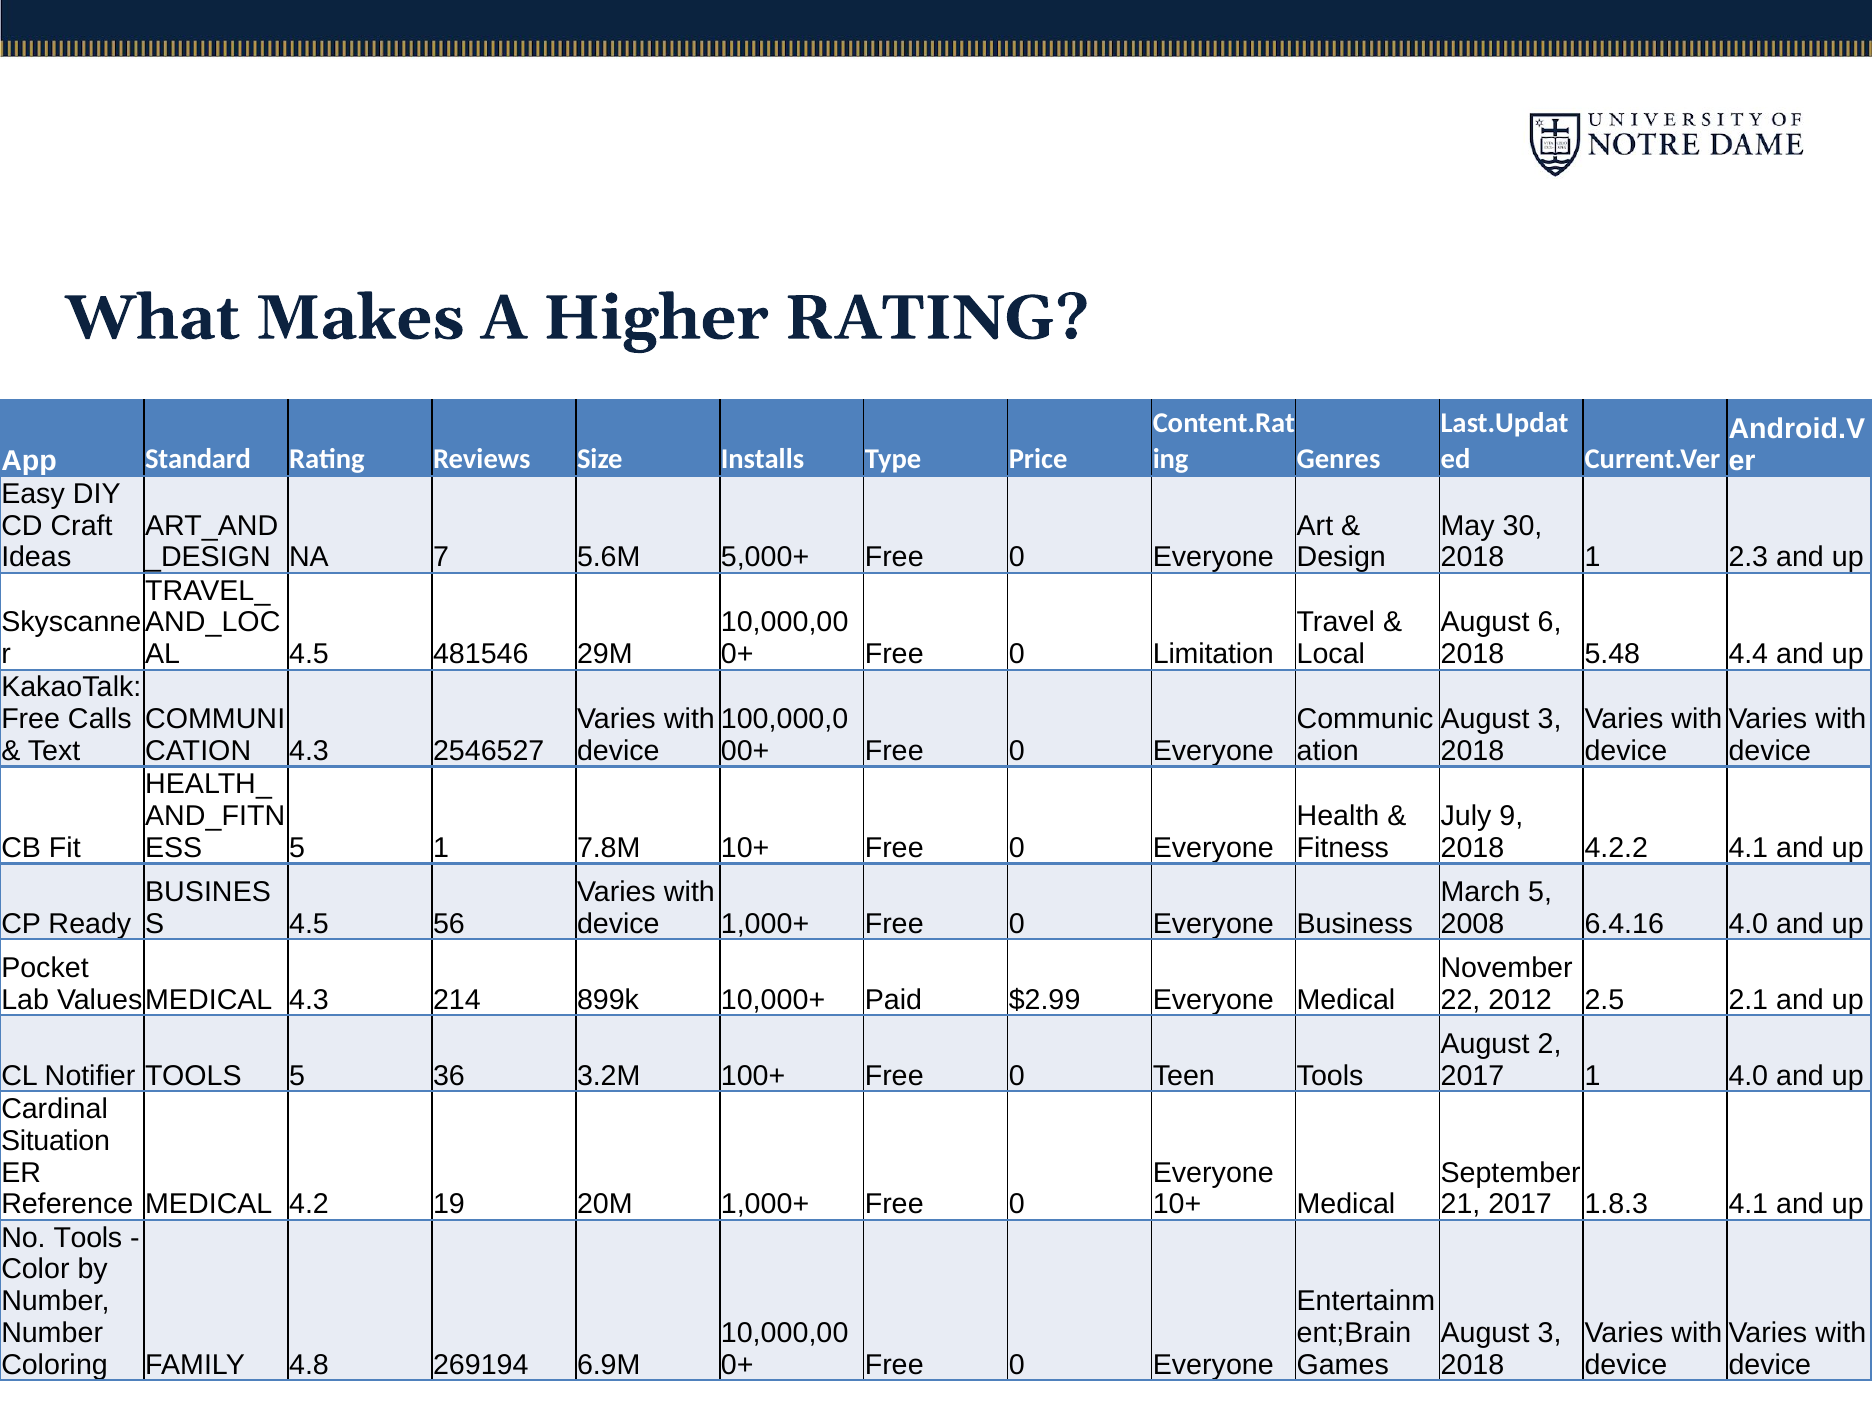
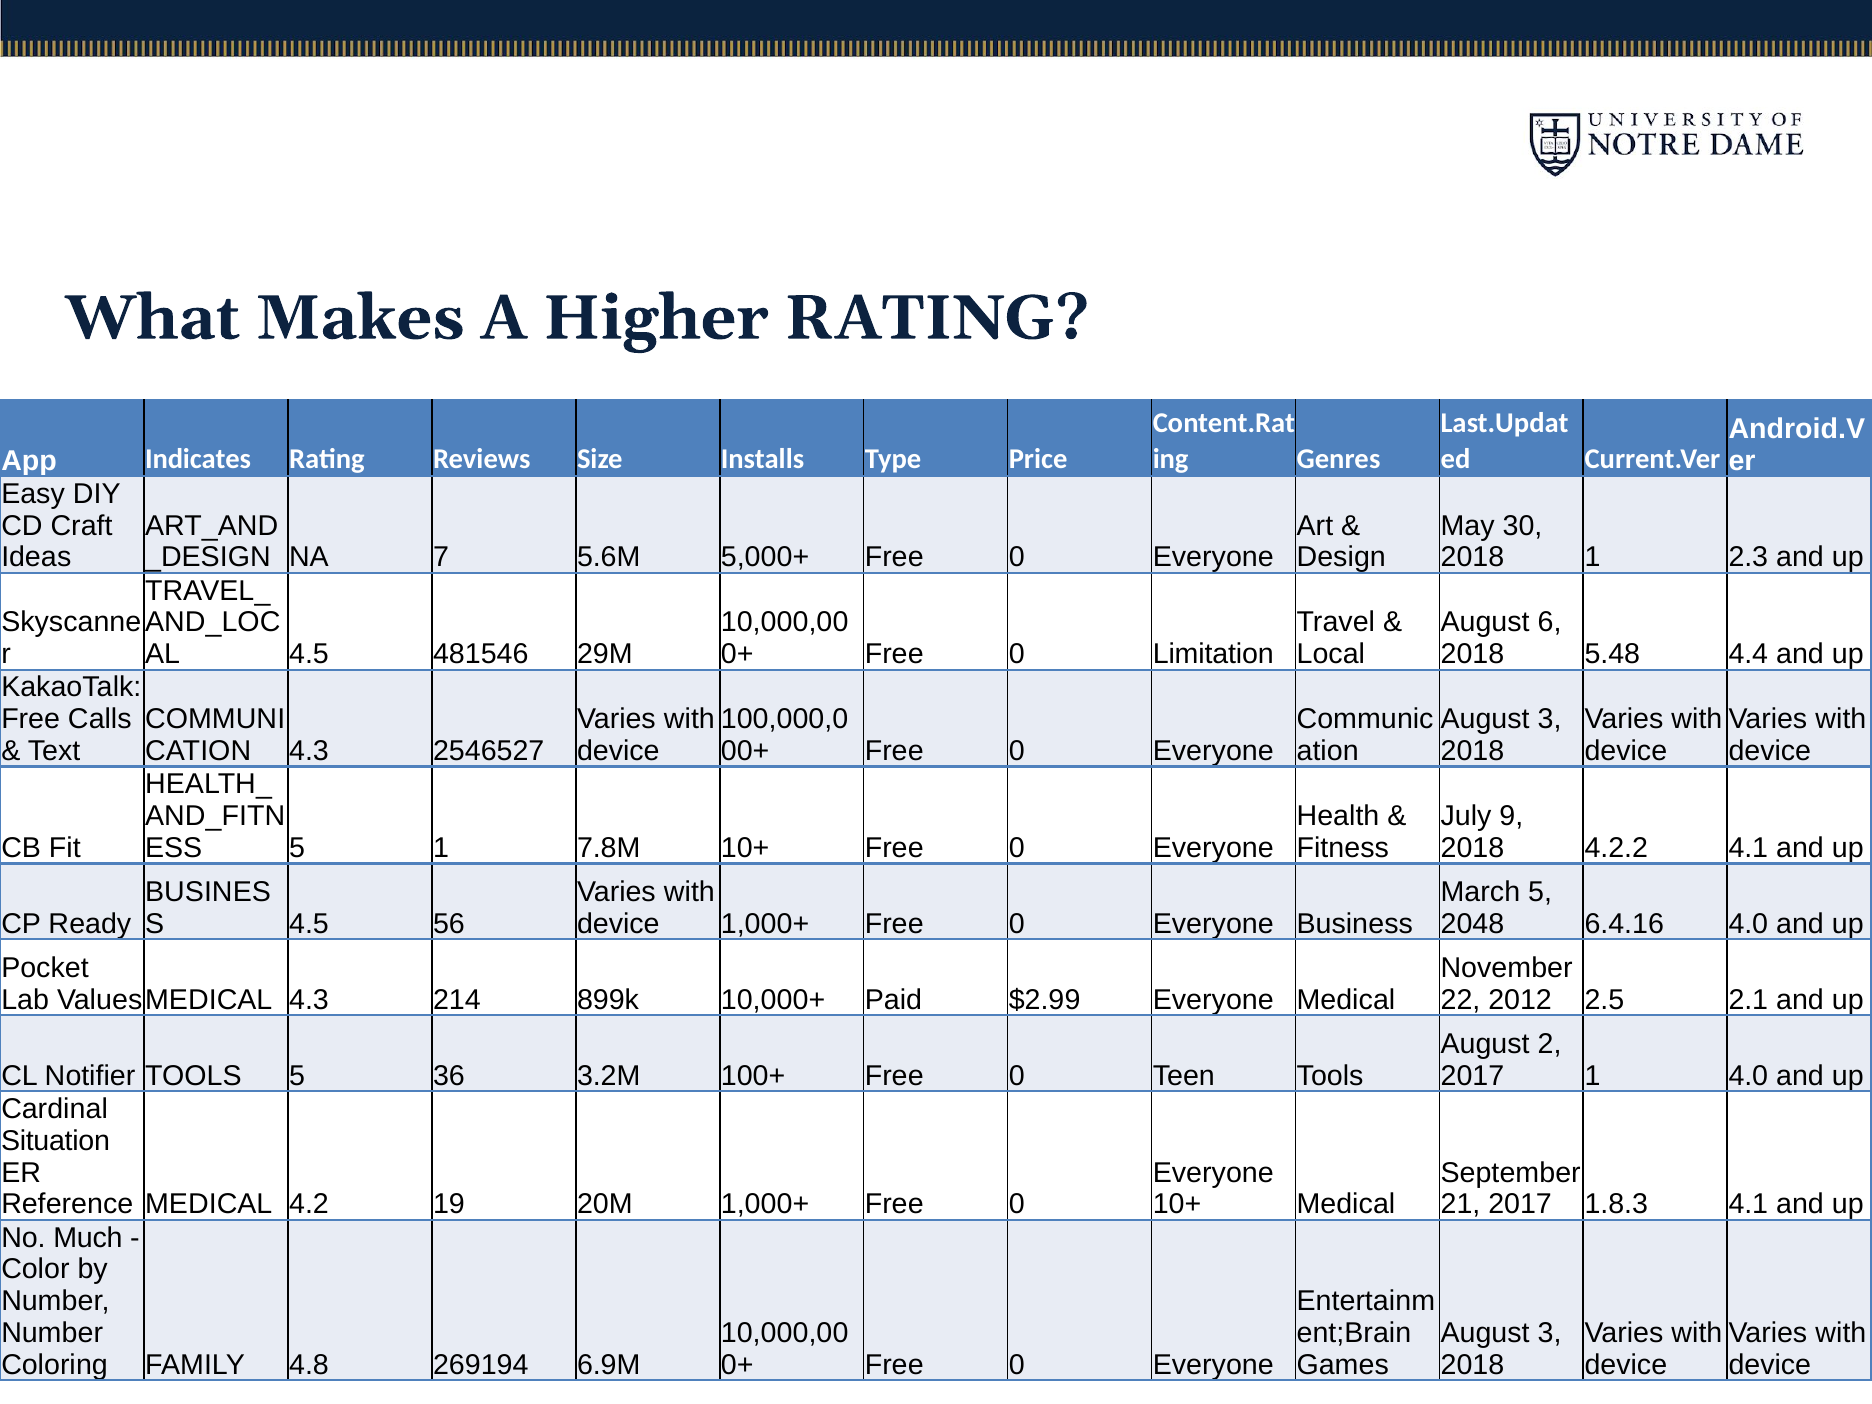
Standard: Standard -> Indicates
2008: 2008 -> 2048
No Tools: Tools -> Much
